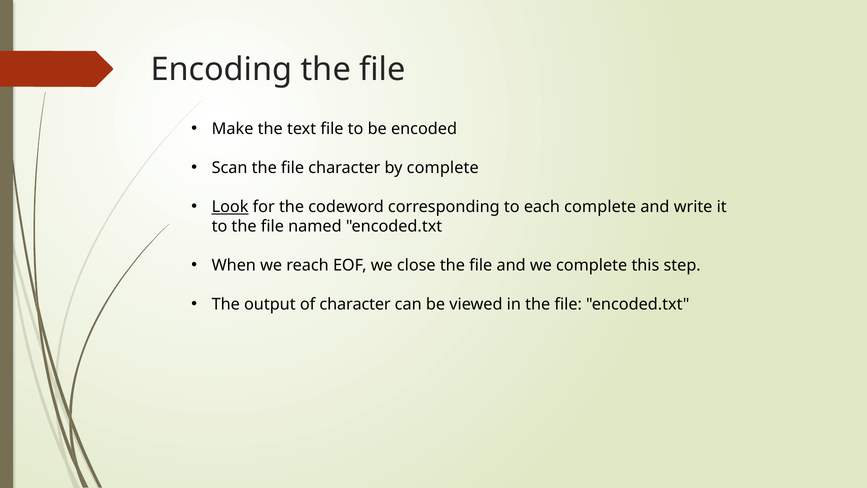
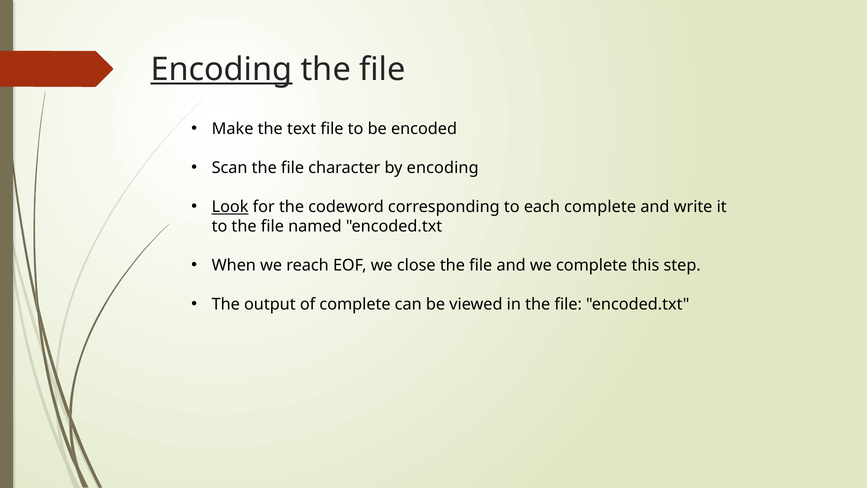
Encoding at (221, 69) underline: none -> present
by complete: complete -> encoding
of character: character -> complete
